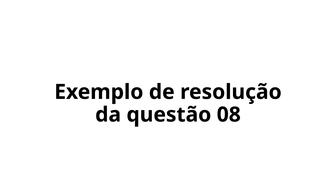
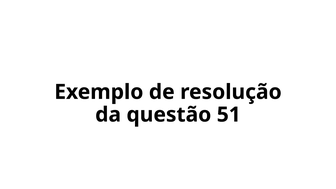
08: 08 -> 51
